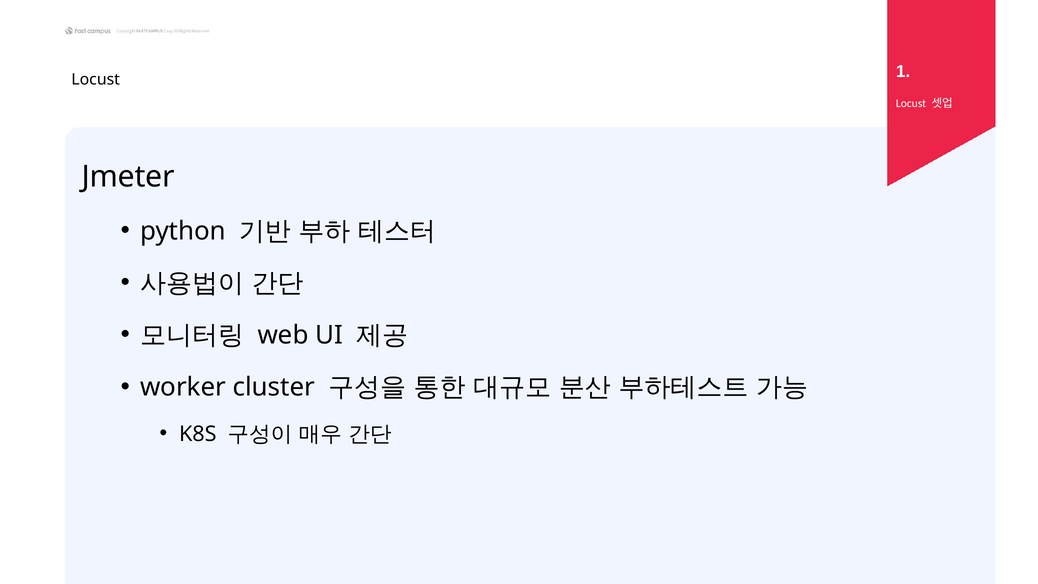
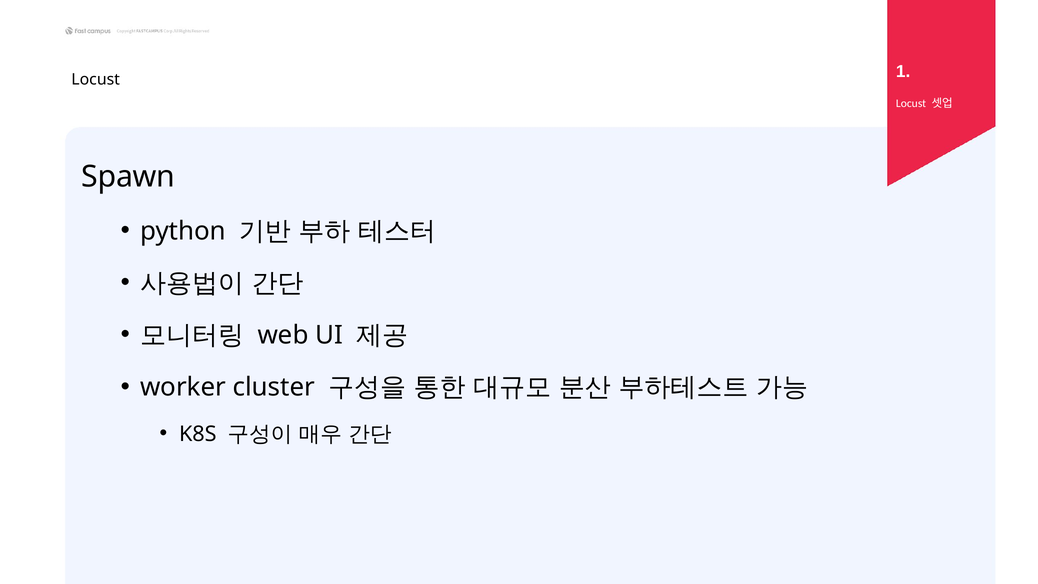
Jmeter: Jmeter -> Spawn
